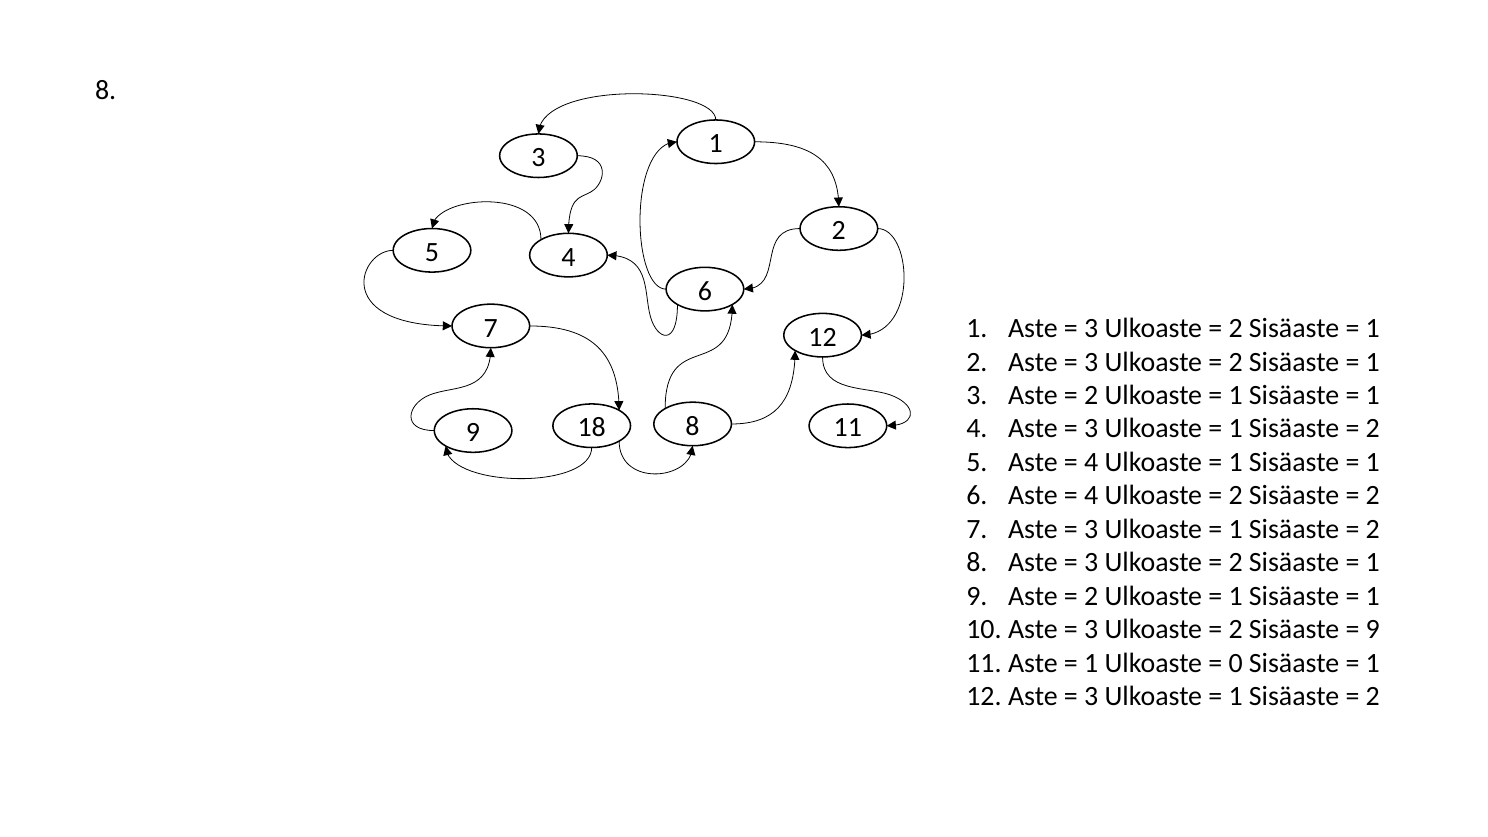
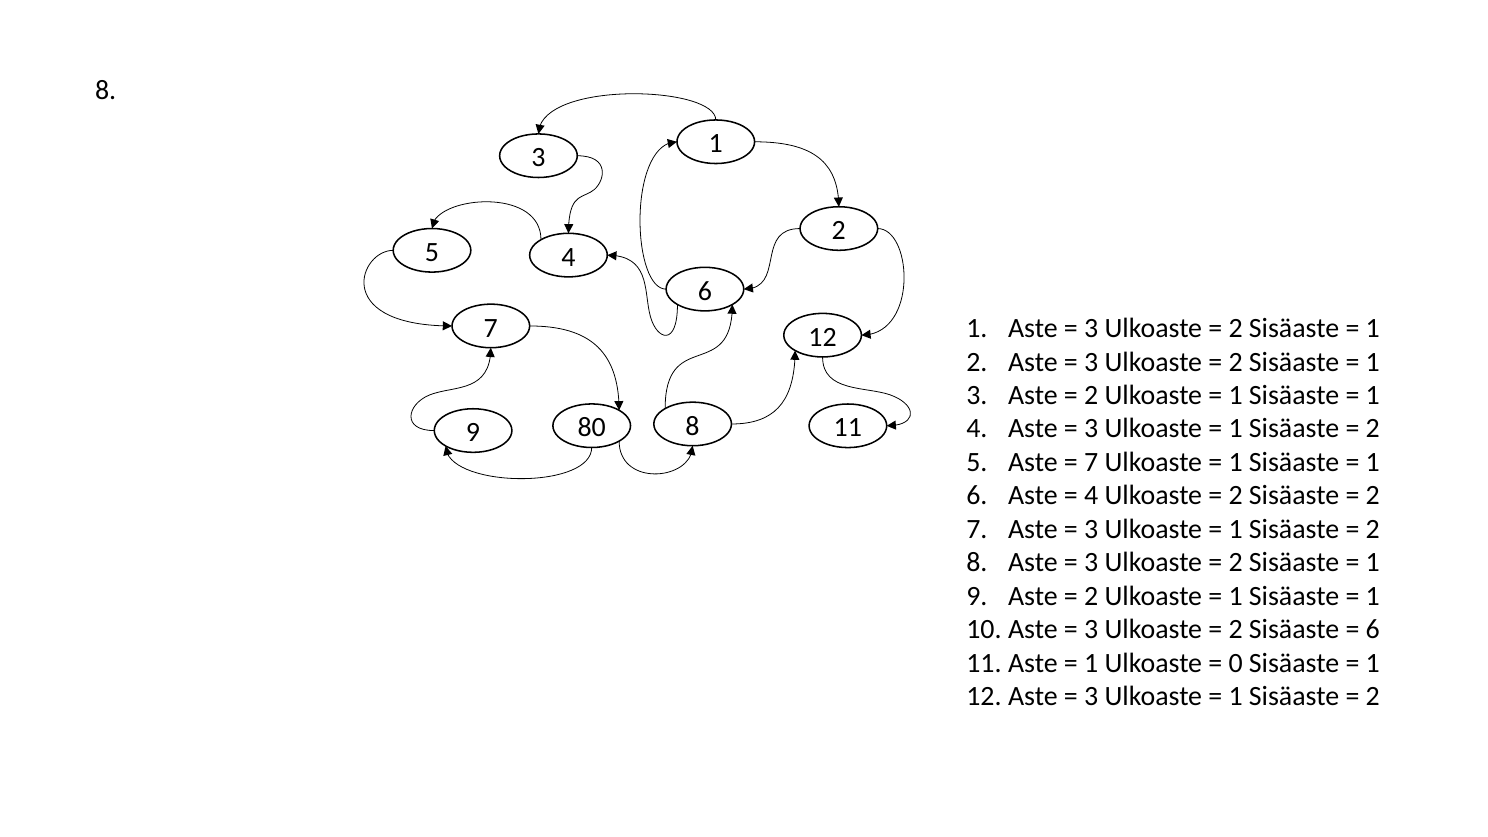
18: 18 -> 80
4 at (1091, 462): 4 -> 7
9 at (1373, 630): 9 -> 6
